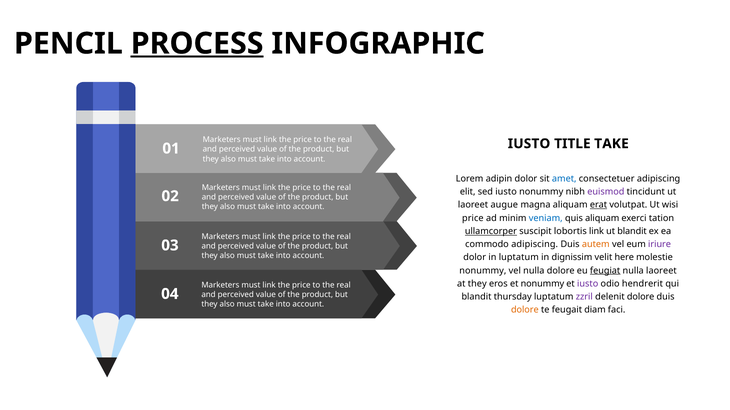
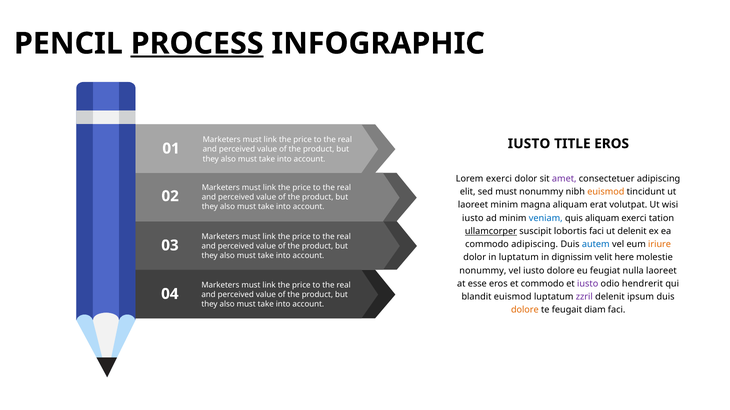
TITLE TAKE: TAKE -> EROS
Lorem adipin: adipin -> exerci
amet colour: blue -> purple
sed iusto: iusto -> must
euismod at (606, 192) colour: purple -> orange
laoreet augue: augue -> minim
erat underline: present -> none
price at (473, 218): price -> iusto
lobortis link: link -> faci
ut blandit: blandit -> delenit
autem colour: orange -> blue
iriure colour: purple -> orange
vel nulla: nulla -> iusto
feugiat underline: present -> none
at they: they -> esse
et nonummy: nonummy -> commodo
blandit thursday: thursday -> euismod
delenit dolore: dolore -> ipsum
